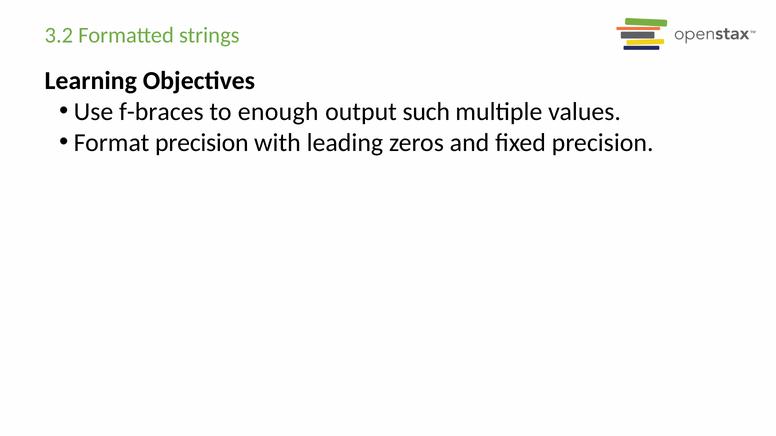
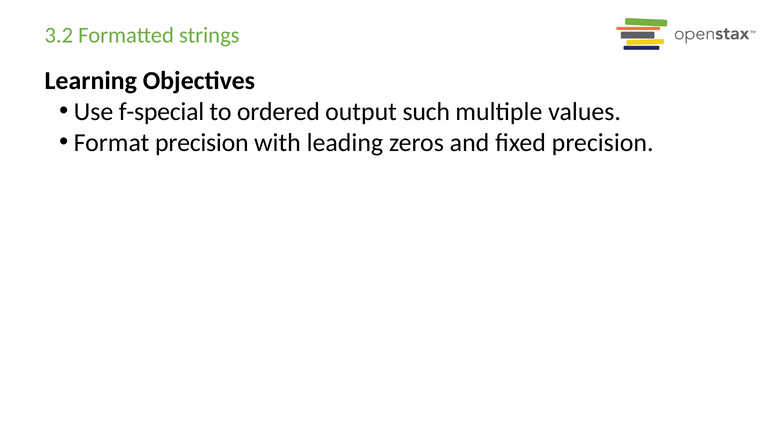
f-braces: f-braces -> f-special
enough: enough -> ordered
